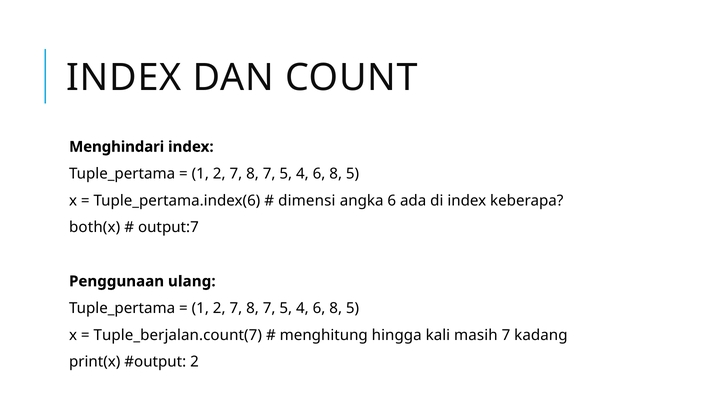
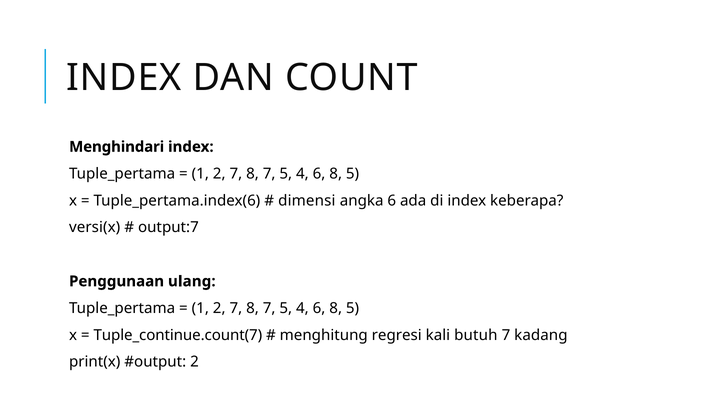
both(x: both(x -> versi(x
Tuple_berjalan.count(7: Tuple_berjalan.count(7 -> Tuple_continue.count(7
hingga: hingga -> regresi
masih: masih -> butuh
